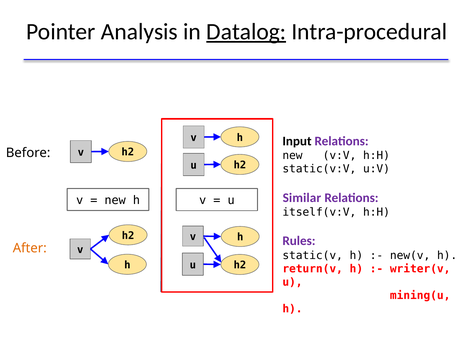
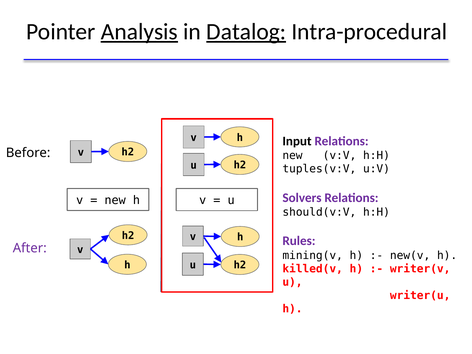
Analysis underline: none -> present
static(v:V: static(v:V -> tuples(v:V
Similar: Similar -> Solvers
itself(v:V: itself(v:V -> should(v:V
After colour: orange -> purple
static(v: static(v -> mining(v
return(v: return(v -> killed(v
mining(u: mining(u -> writer(u
